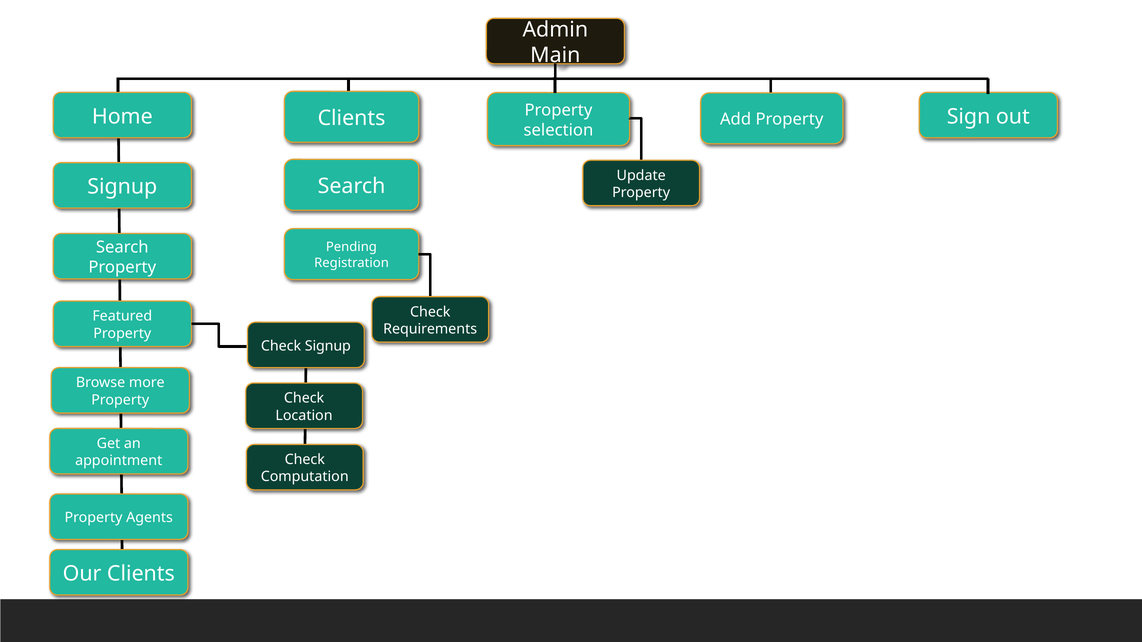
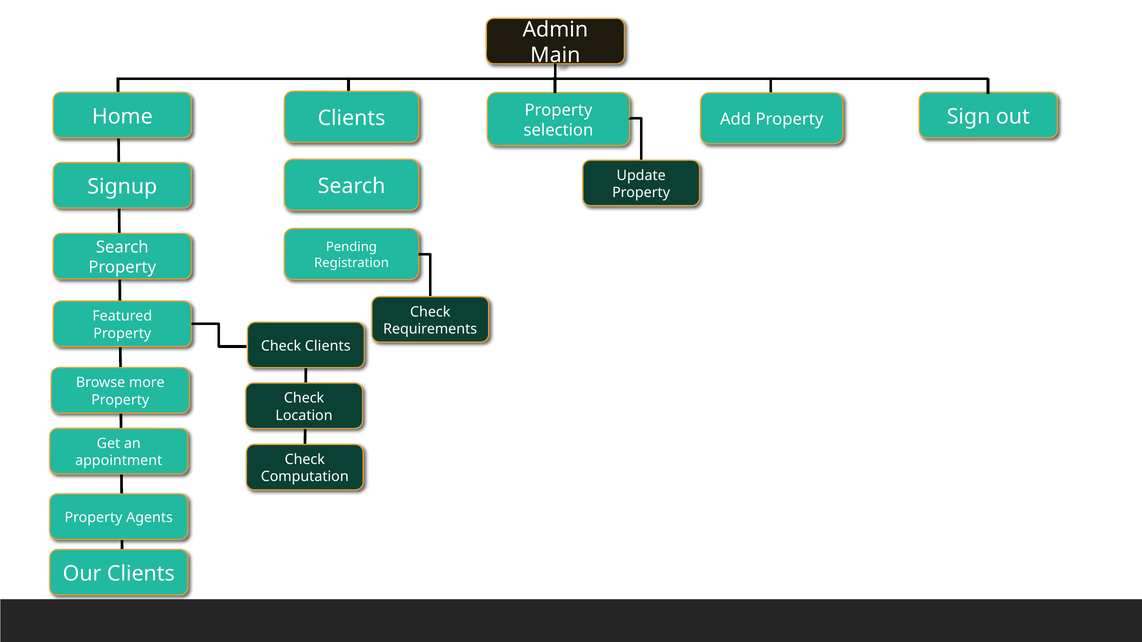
Check Signup: Signup -> Clients
